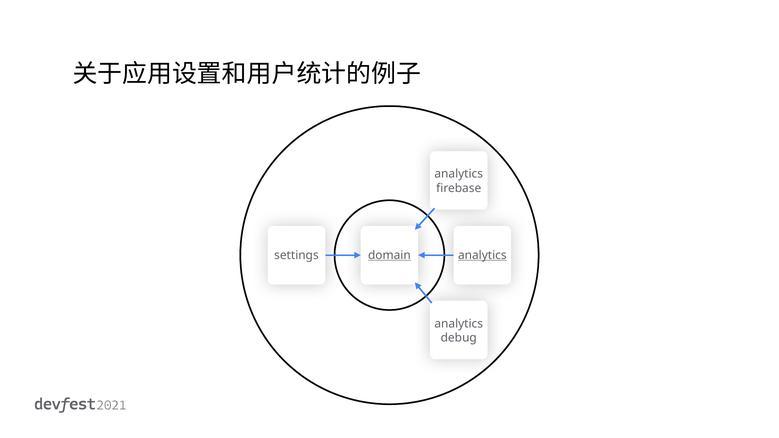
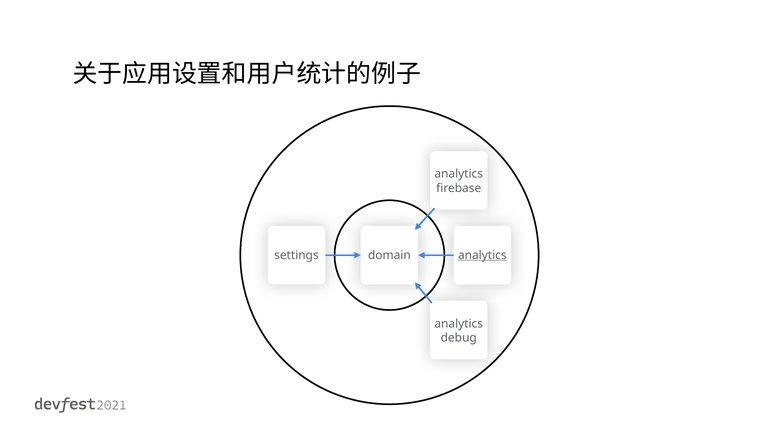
domain underline: present -> none
